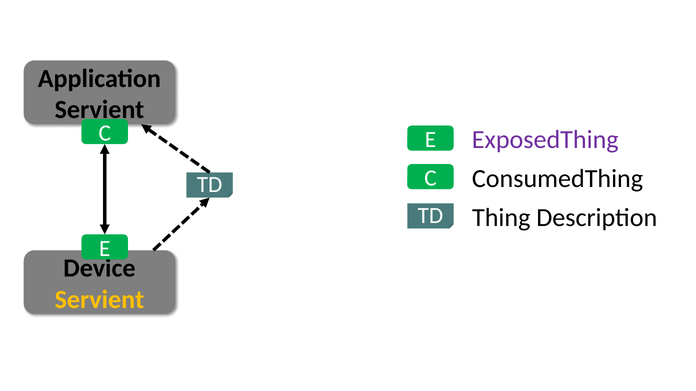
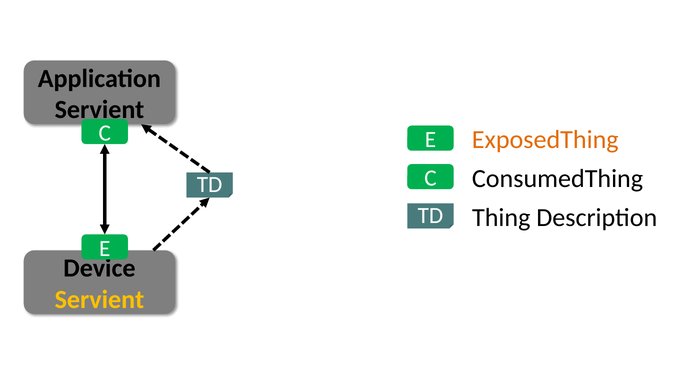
ExposedThing colour: purple -> orange
